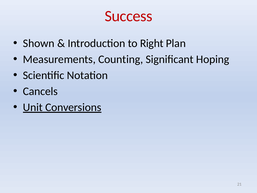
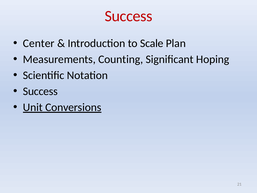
Shown: Shown -> Center
Right: Right -> Scale
Cancels at (40, 91): Cancels -> Success
